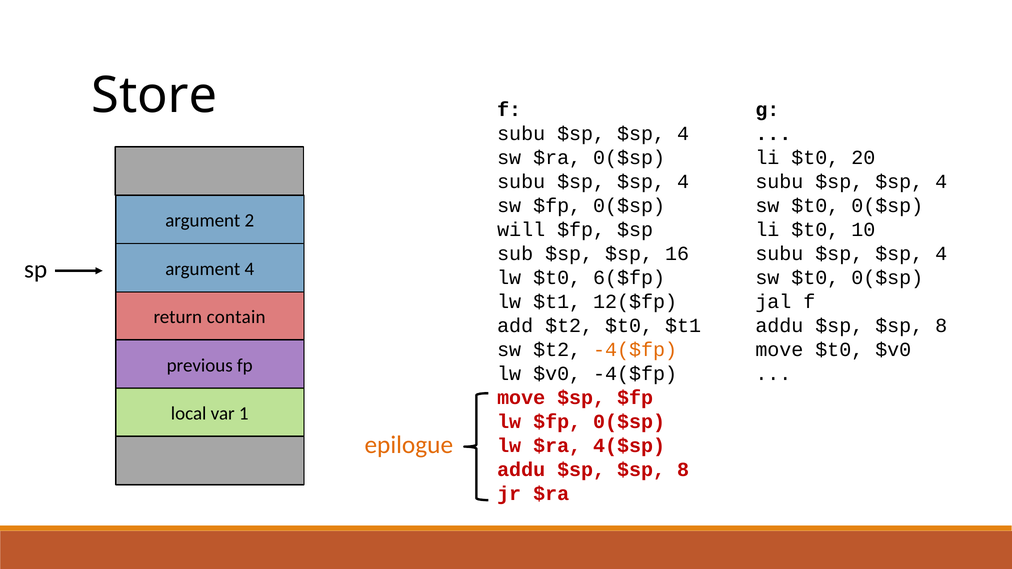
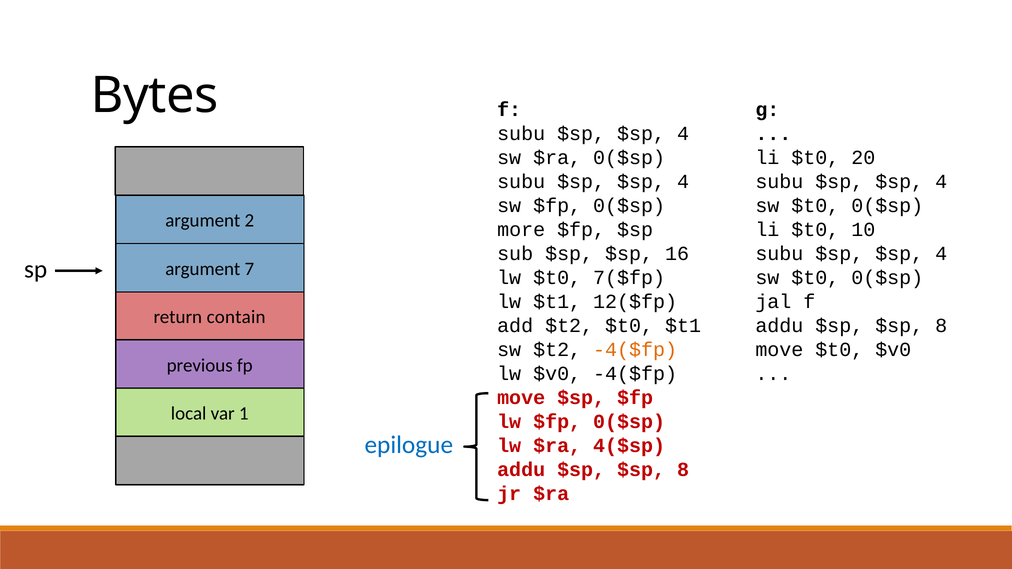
Store: Store -> Bytes
will: will -> more
argument 4: 4 -> 7
6($fp: 6($fp -> 7($fp
epilogue colour: orange -> blue
